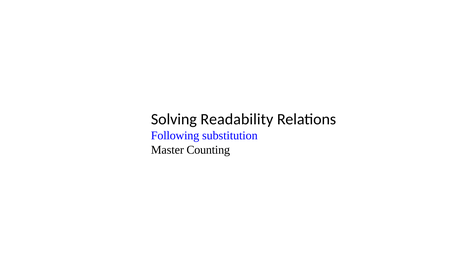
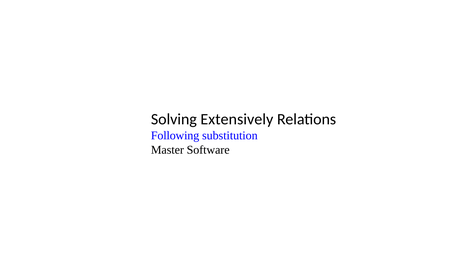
Readability: Readability -> Extensively
Counting: Counting -> Software
